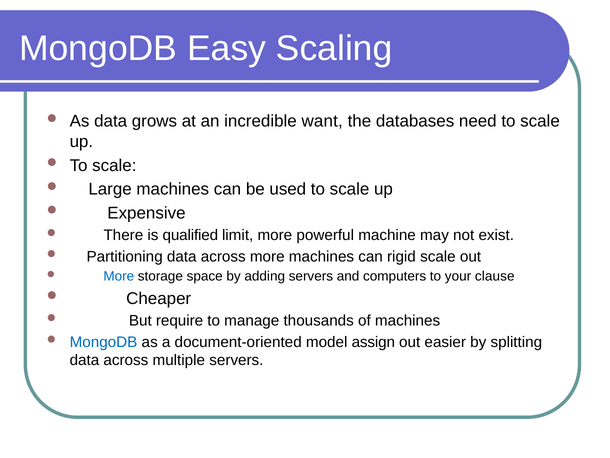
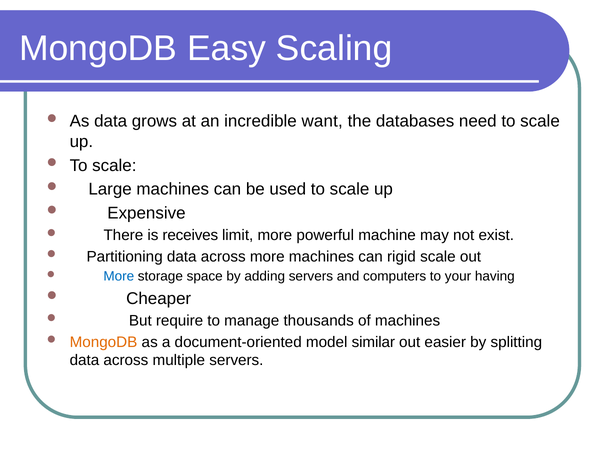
qualified: qualified -> receives
clause: clause -> having
MongoDB at (103, 342) colour: blue -> orange
assign: assign -> similar
